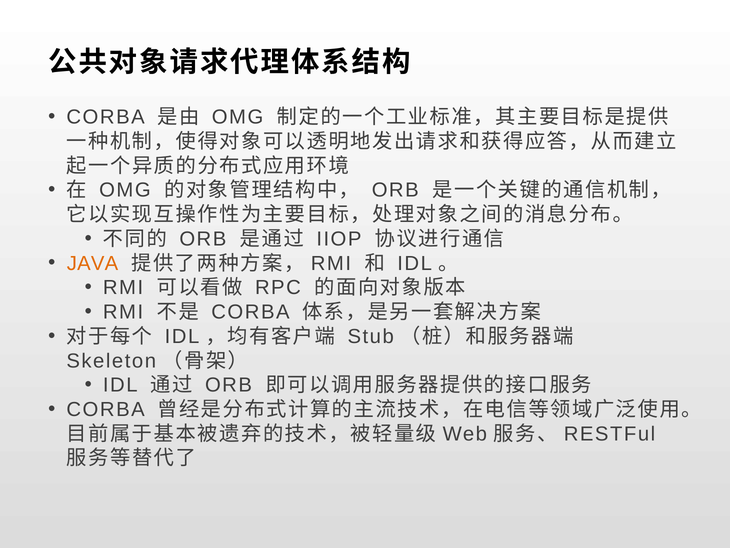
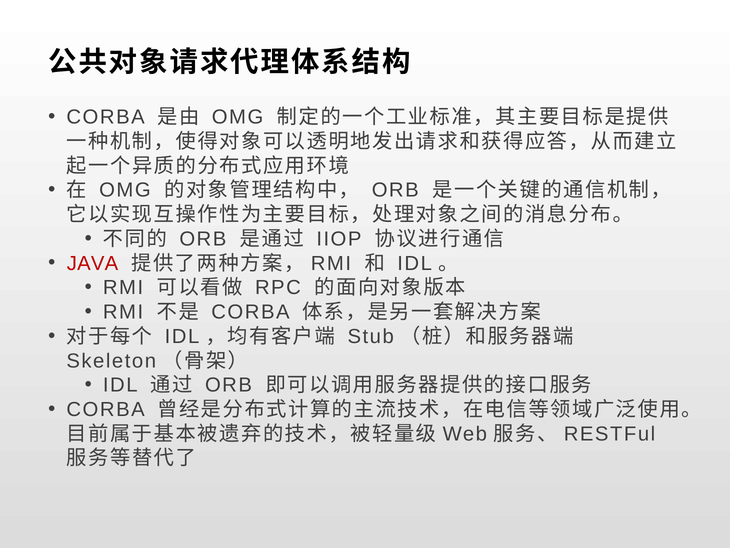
JAVA colour: orange -> red
